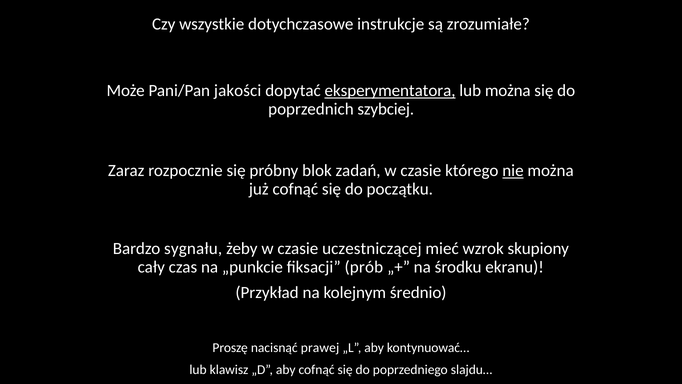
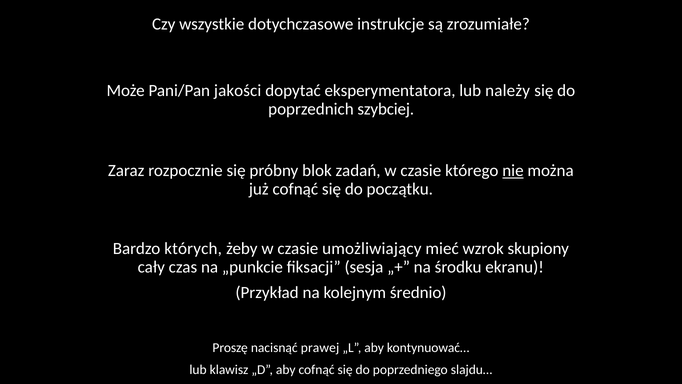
eksperymentatora underline: present -> none
lub można: można -> należy
sygnału: sygnału -> których
uczestniczącej: uczestniczącej -> umożliwiający
prób: prób -> sesja
